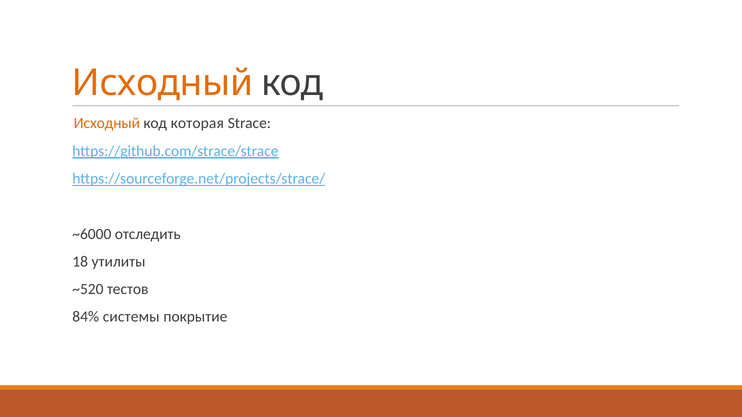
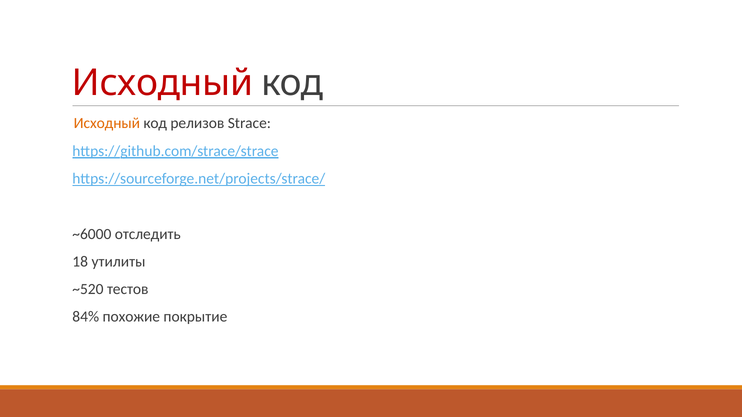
Исходный at (162, 83) colour: orange -> red
которая: которая -> релизов
системы: системы -> похожие
